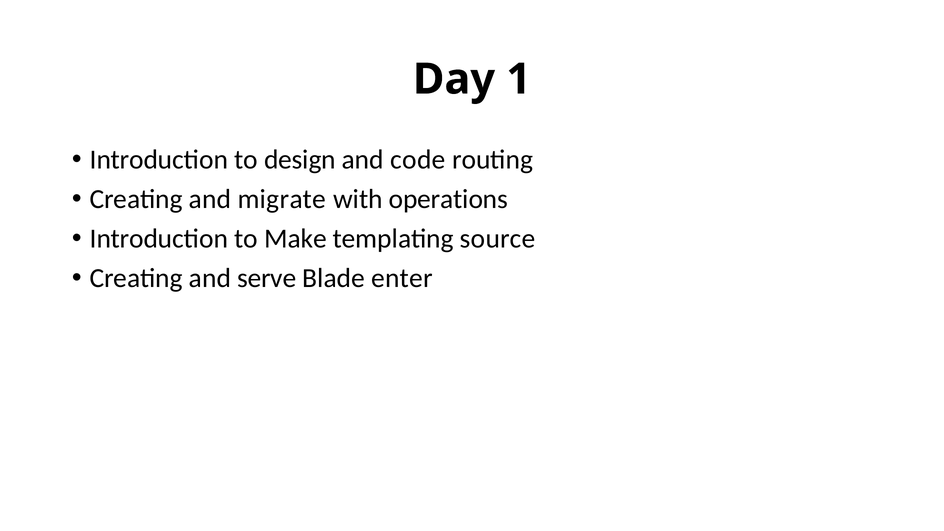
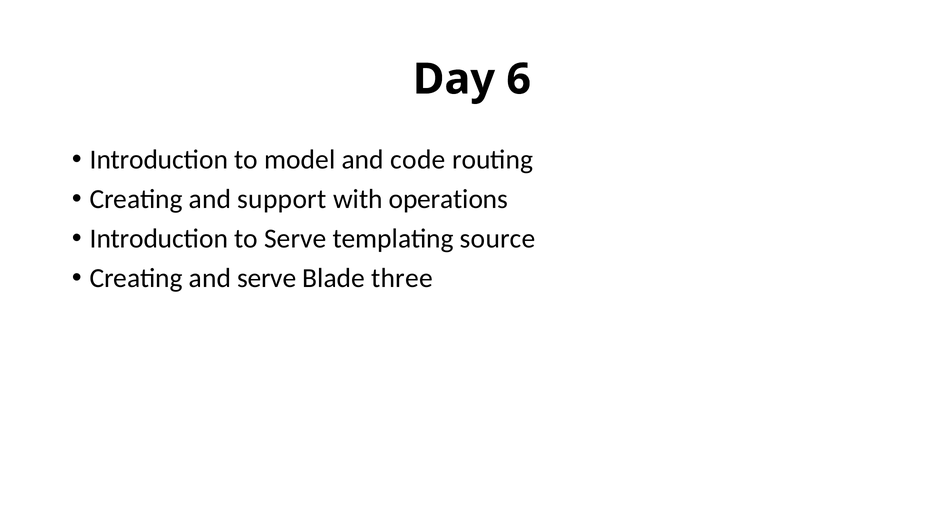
1: 1 -> 6
design: design -> model
migrate: migrate -> support
to Make: Make -> Serve
enter: enter -> three
